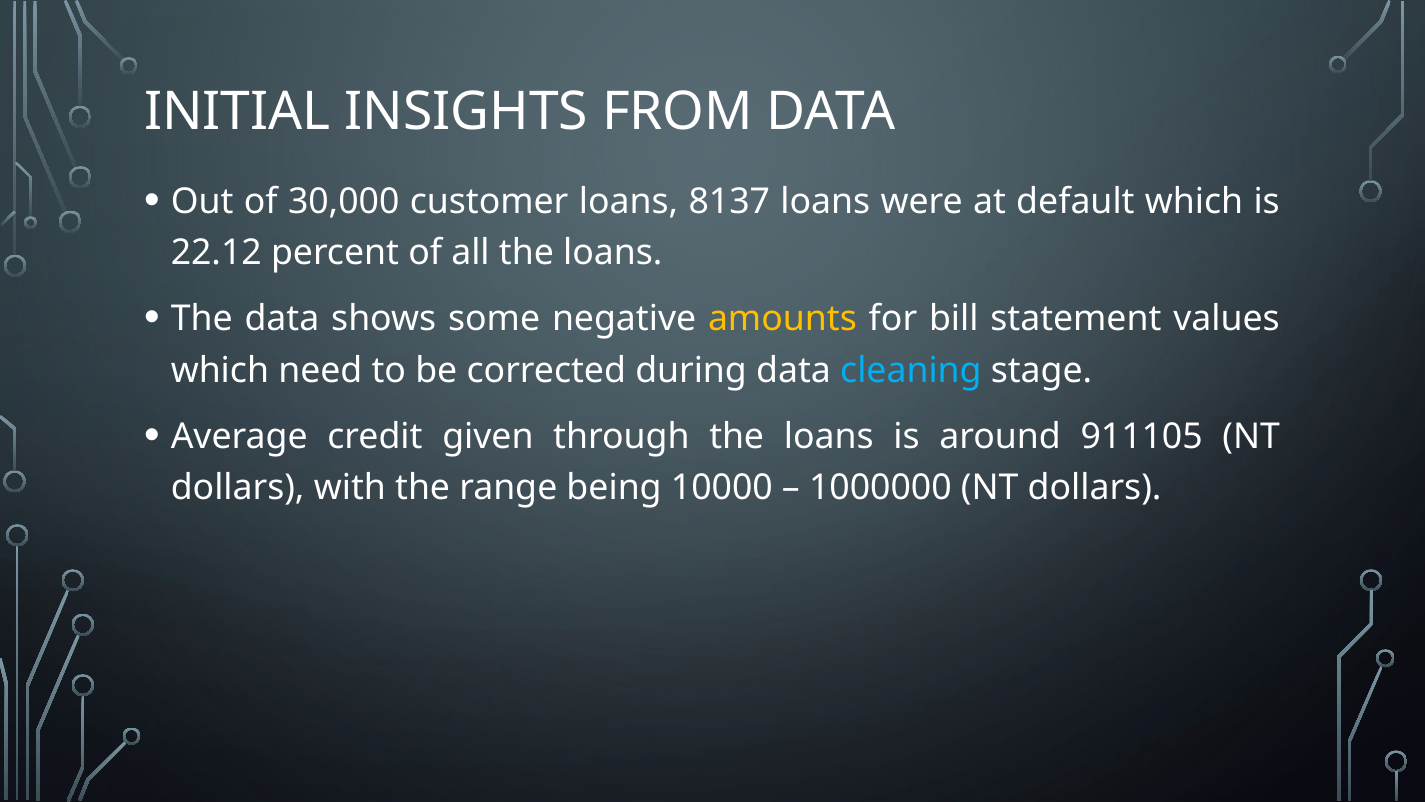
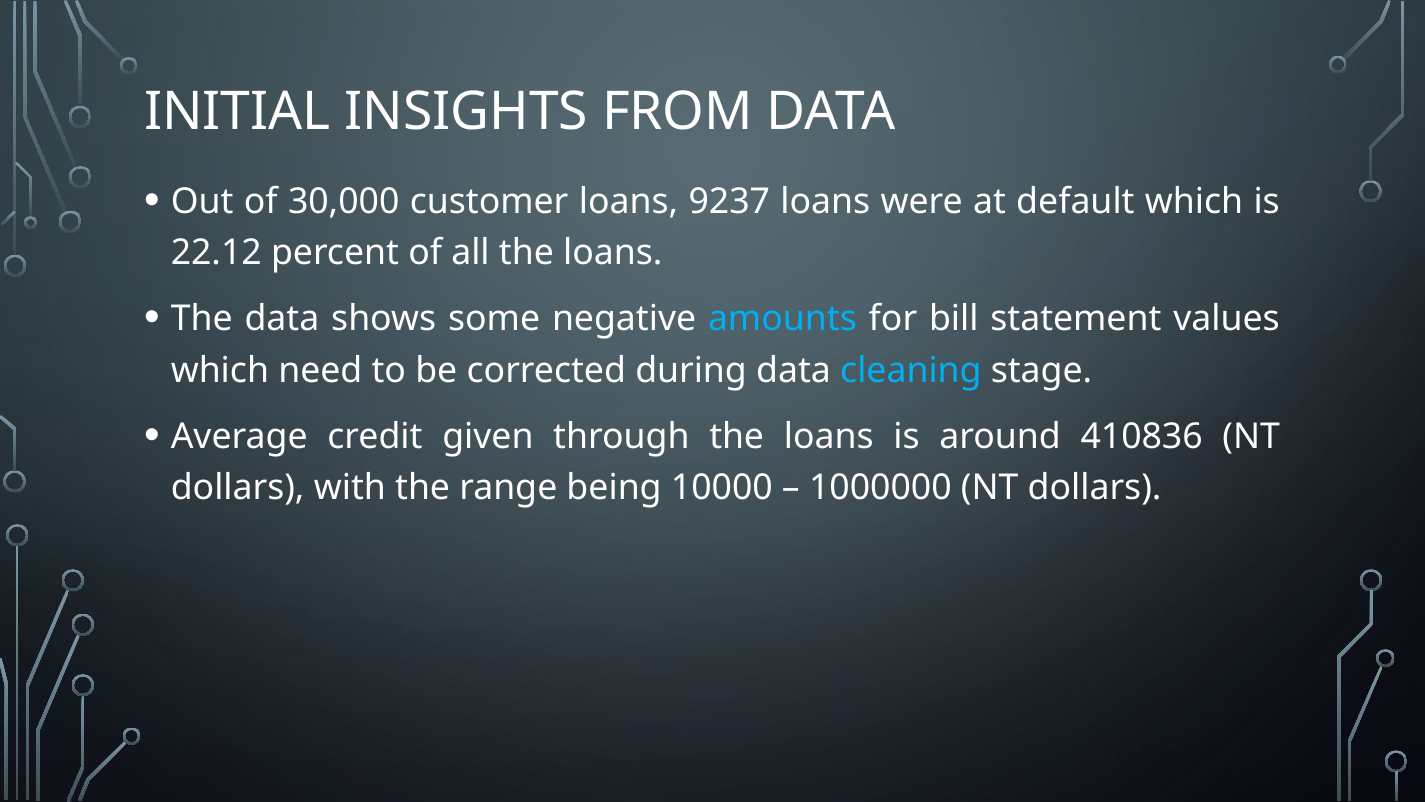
8137: 8137 -> 9237
amounts colour: yellow -> light blue
911105: 911105 -> 410836
